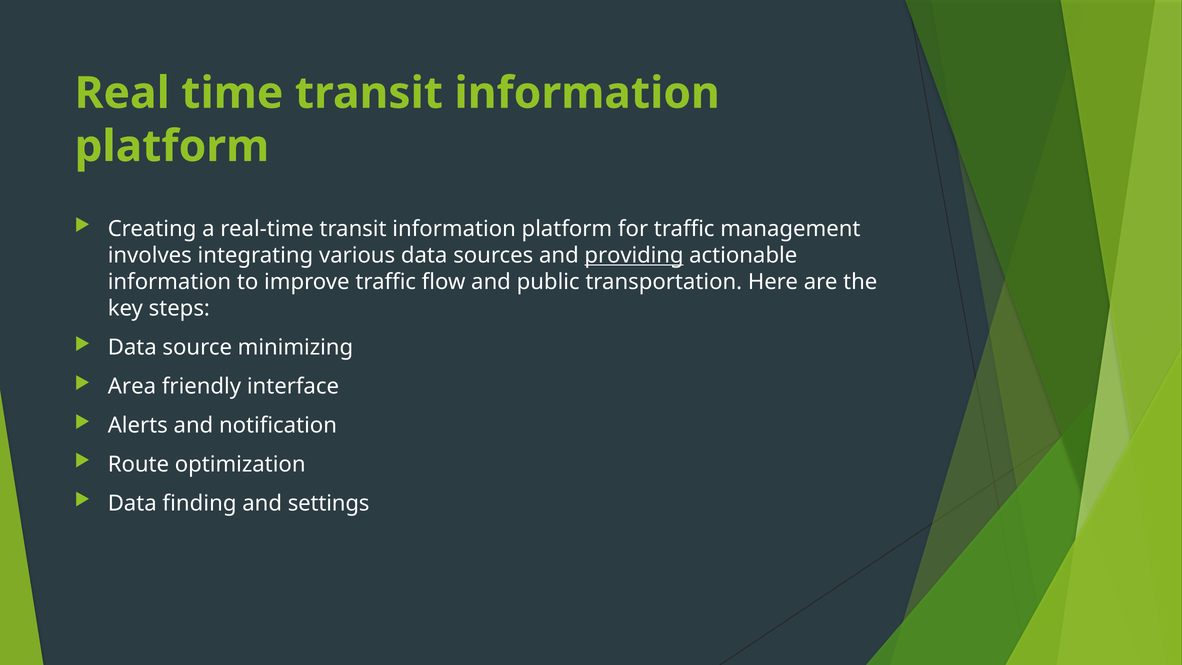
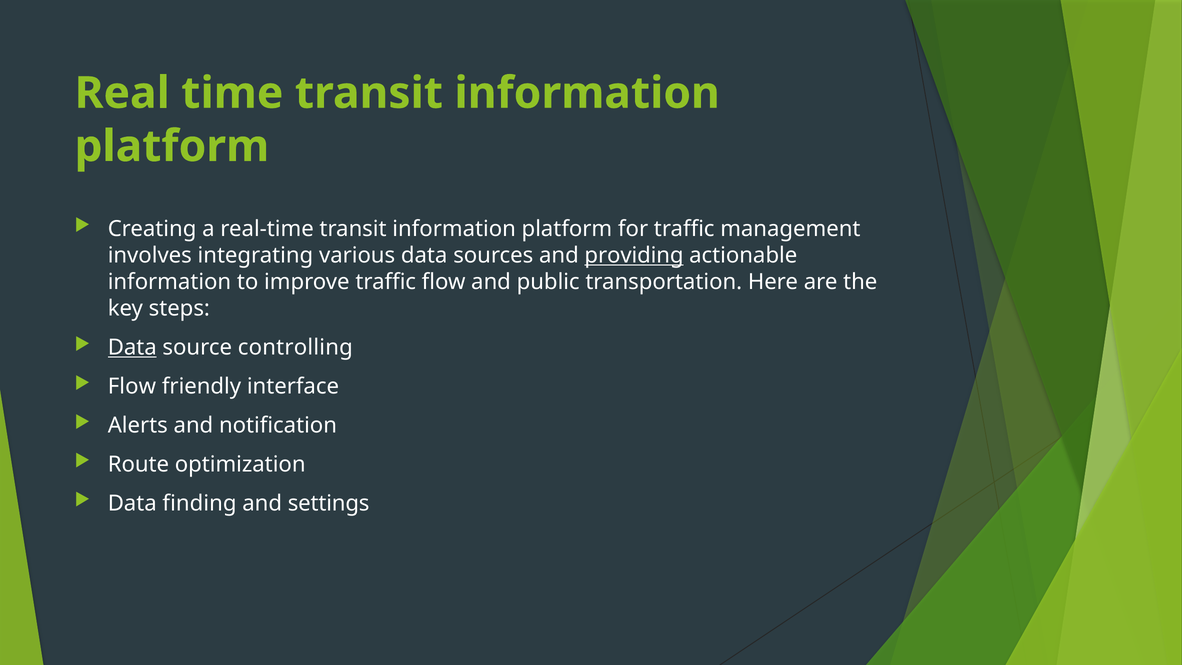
Data at (132, 347) underline: none -> present
minimizing: minimizing -> controlling
Area at (132, 386): Area -> Flow
